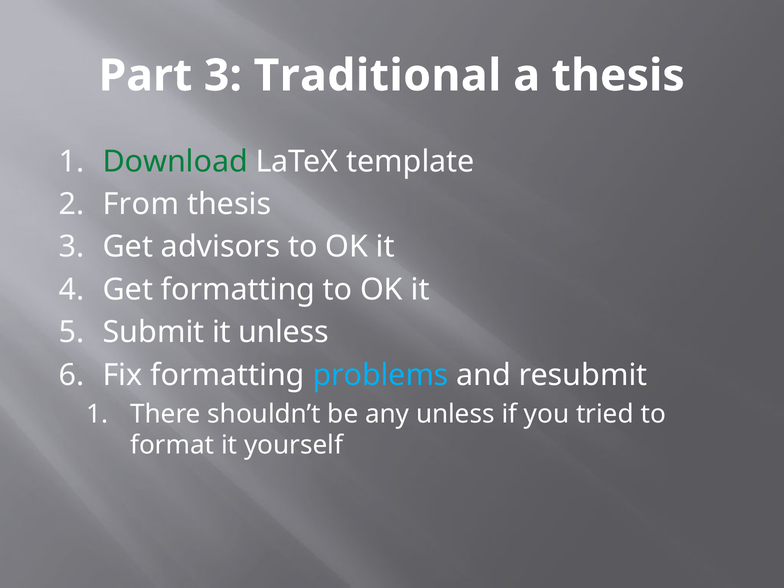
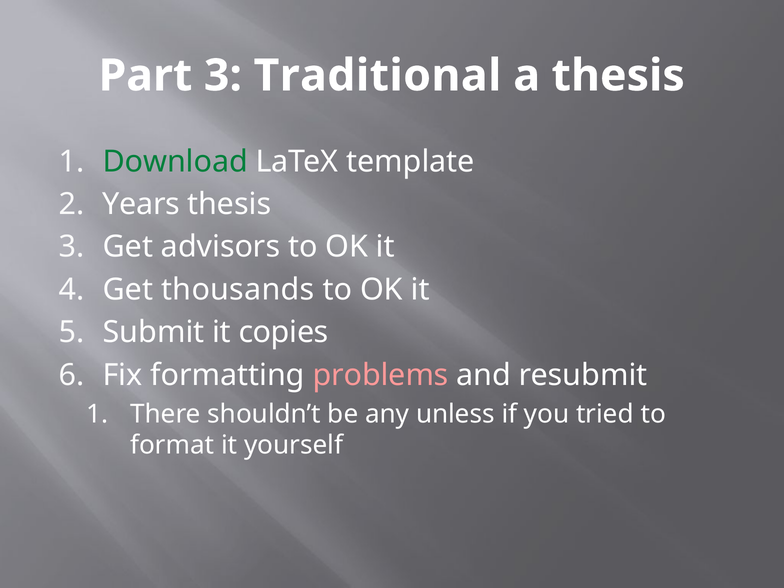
From: From -> Years
Get formatting: formatting -> thousands
it unless: unless -> copies
problems colour: light blue -> pink
